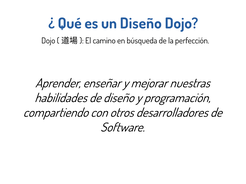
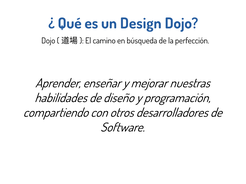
un Diseño: Diseño -> Design
